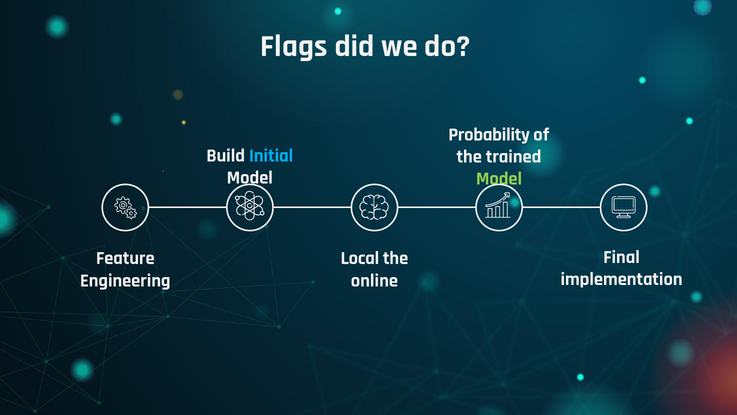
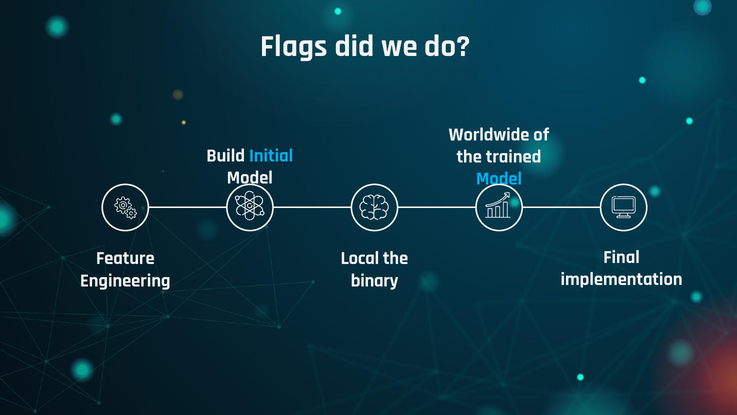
Probability: Probability -> Worldwide
Model at (499, 179) colour: light green -> light blue
online: online -> binary
